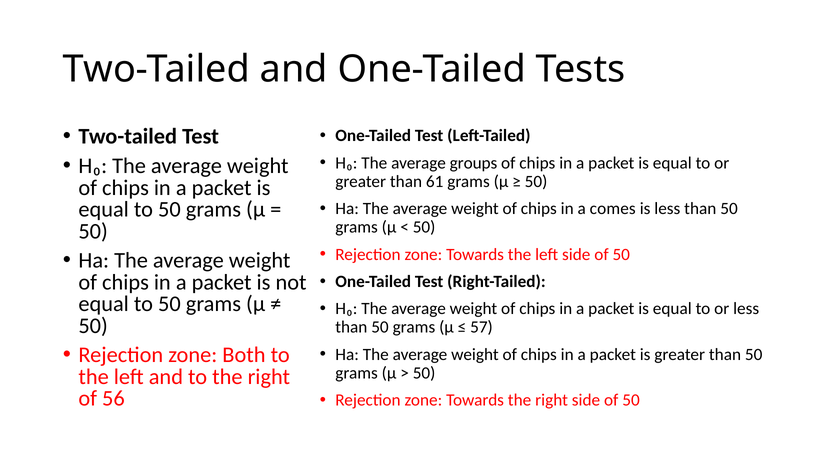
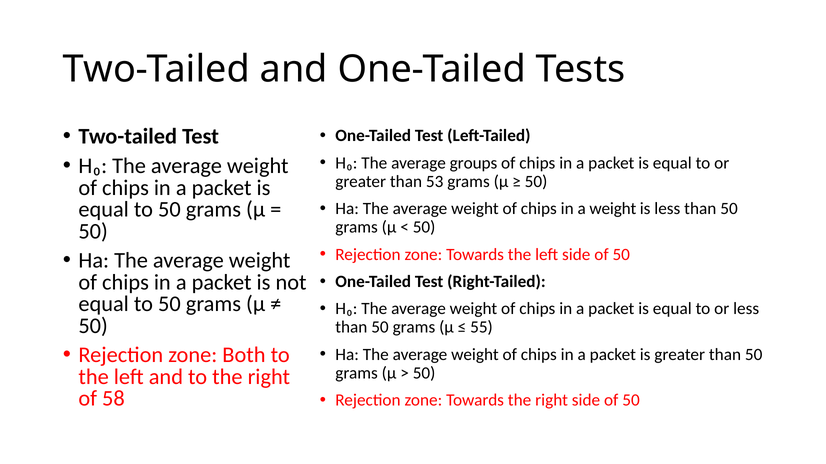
61: 61 -> 53
a comes: comes -> weight
57: 57 -> 55
56: 56 -> 58
